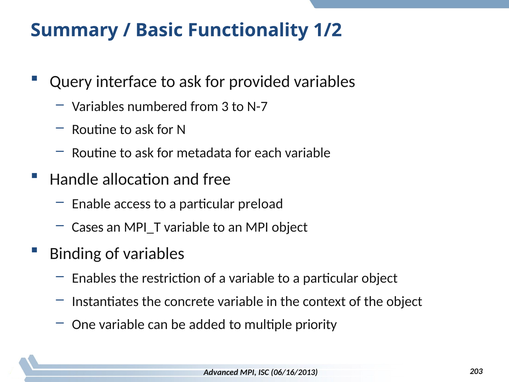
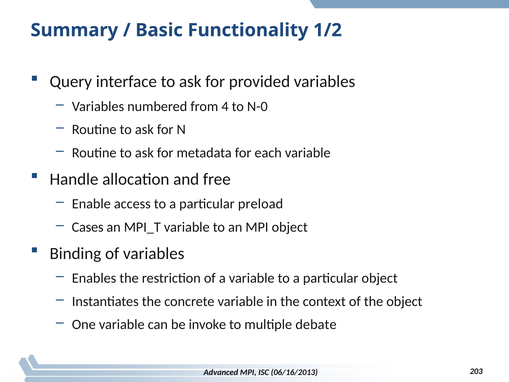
3: 3 -> 4
N-7: N-7 -> N-0
added: added -> invoke
priority: priority -> debate
